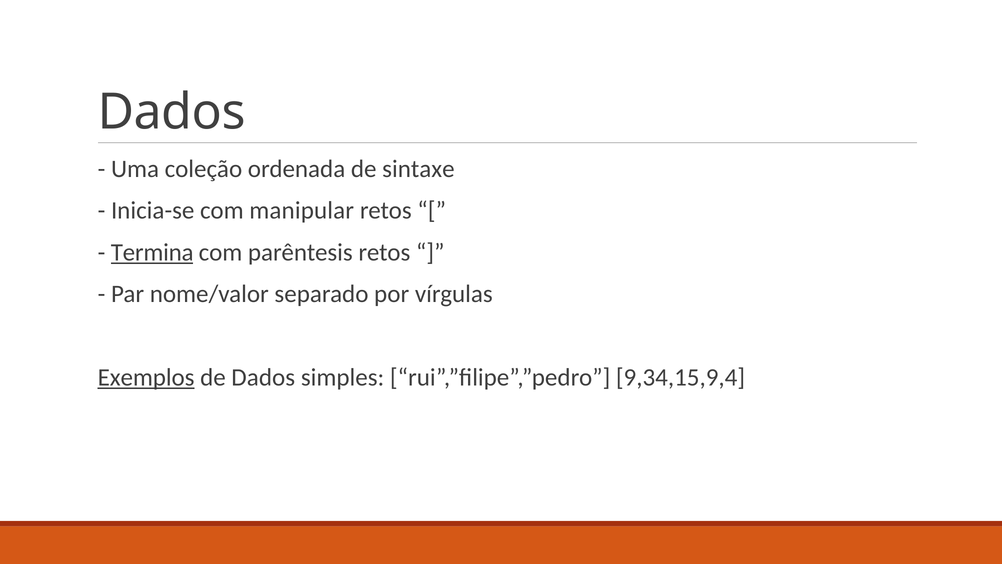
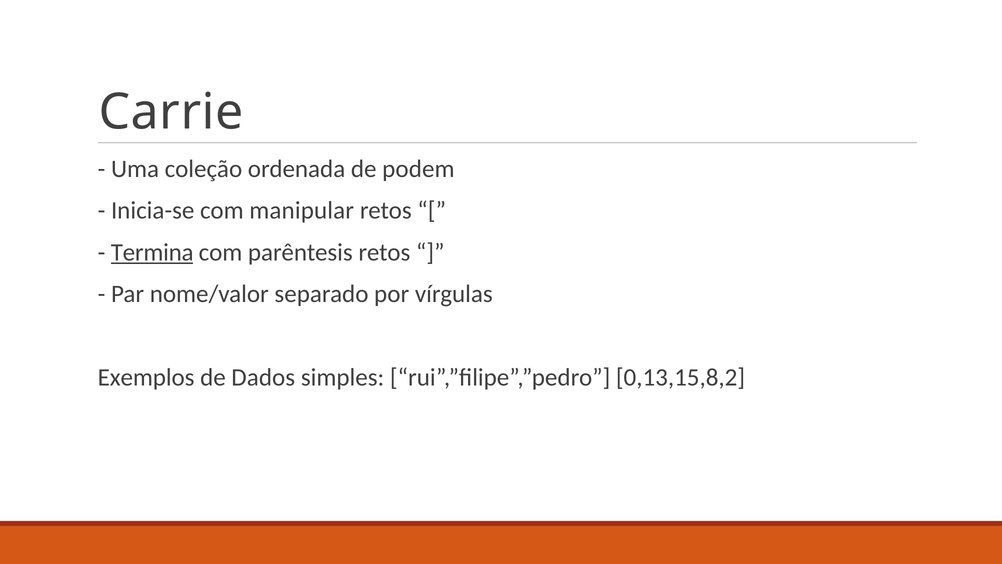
Dados at (172, 112): Dados -> Carrie
sintaxe: sintaxe -> podem
Exemplos underline: present -> none
9,34,15,9,4: 9,34,15,9,4 -> 0,13,15,8,2
